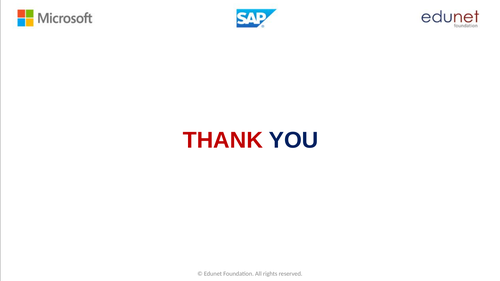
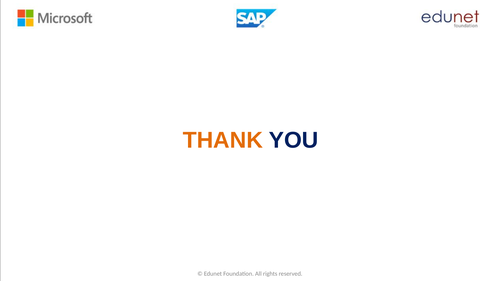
THANK colour: red -> orange
